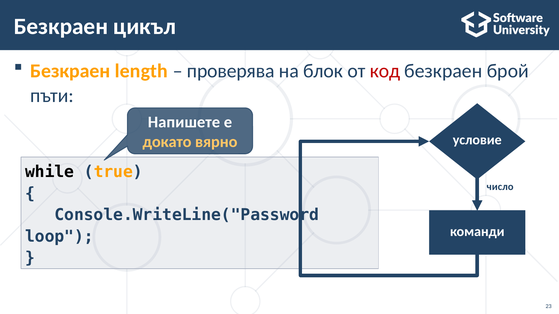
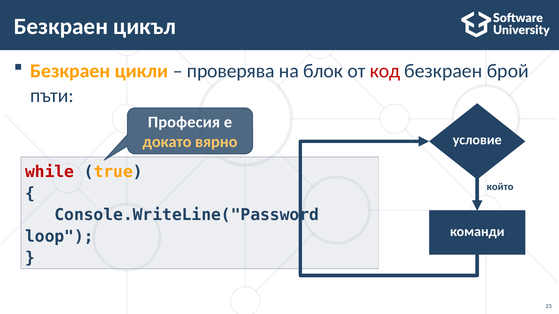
length: length -> цикли
Напишете: Напишете -> Професия
while colour: black -> red
число: число -> който
